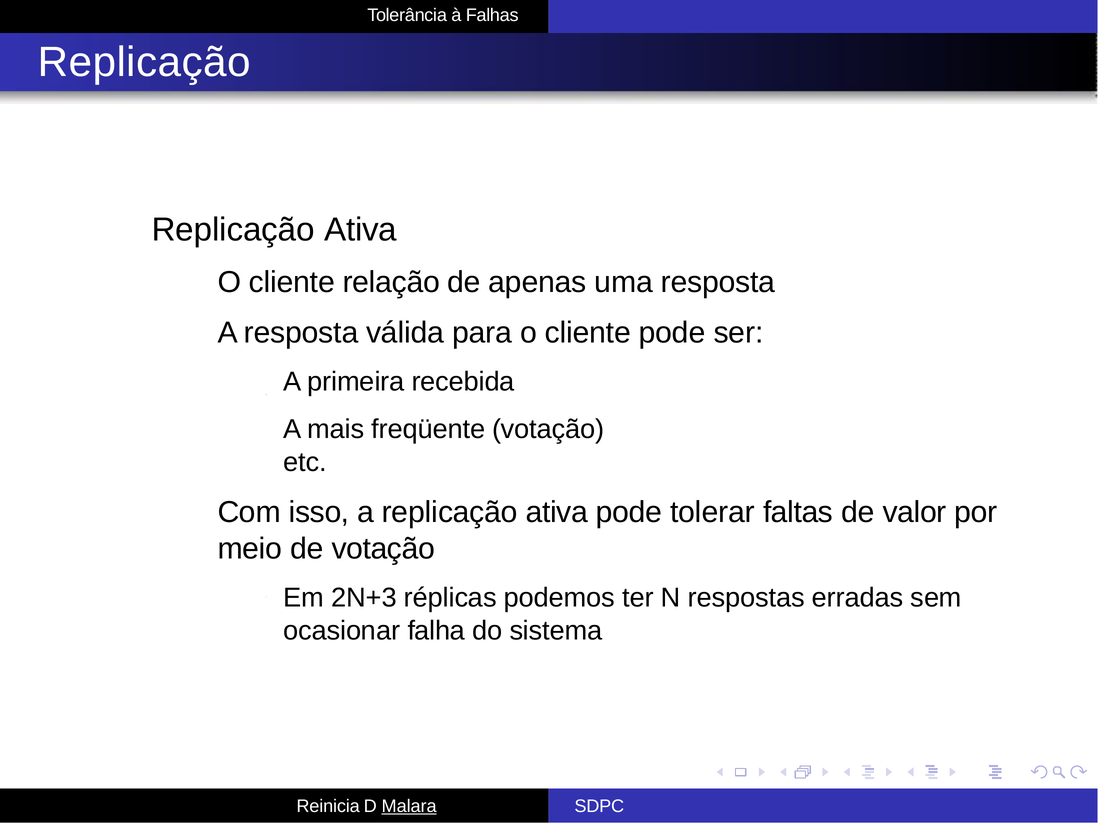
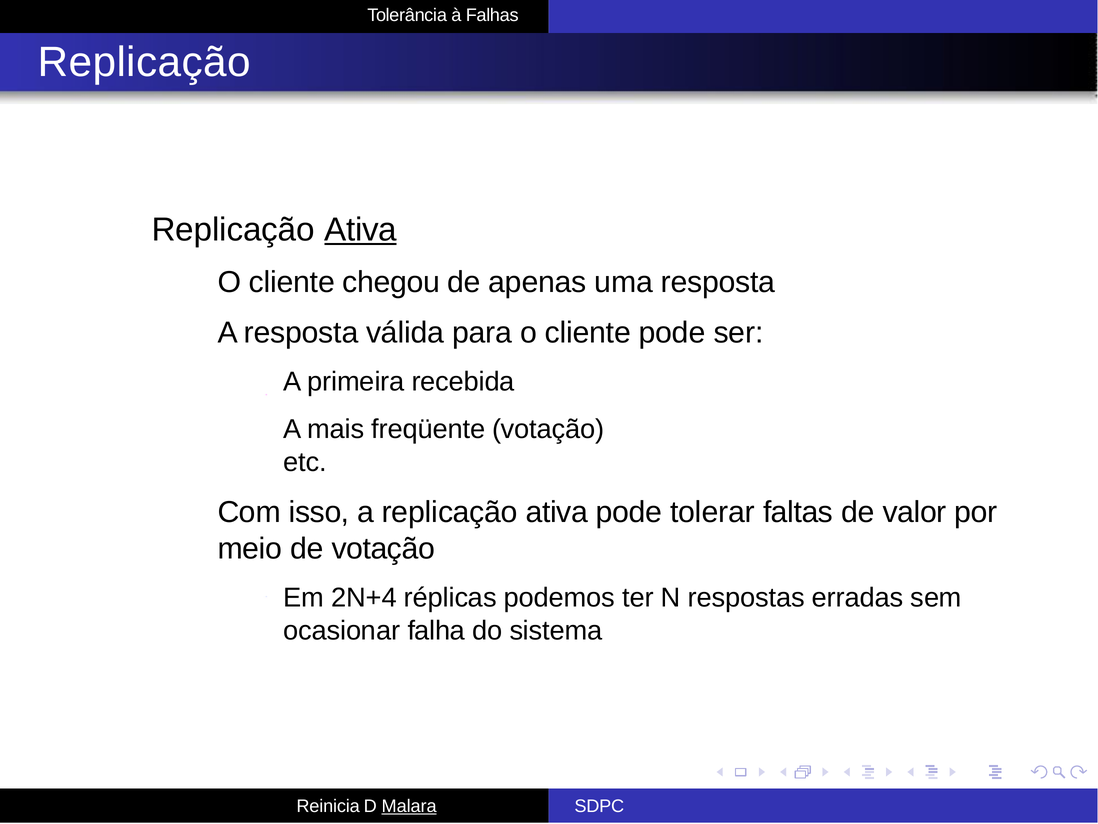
Ativa at (361, 230) underline: none -> present
relação: relação -> chegou
2N+3: 2N+3 -> 2N+4
